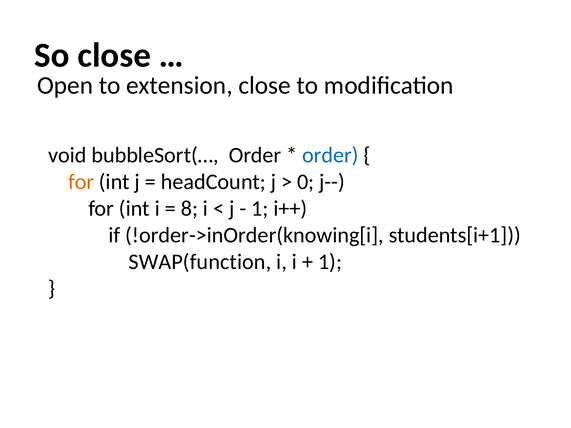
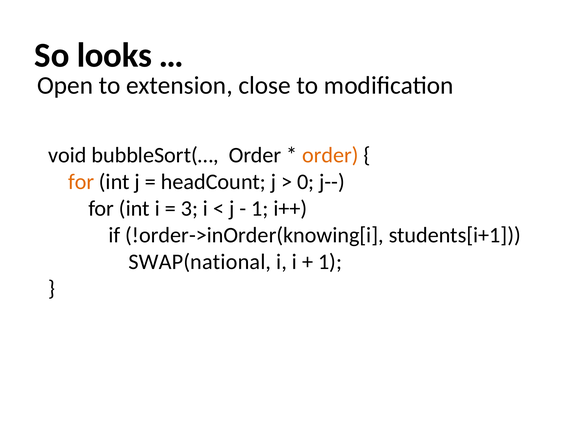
So close: close -> looks
order at (330, 155) colour: blue -> orange
8: 8 -> 3
SWAP(function: SWAP(function -> SWAP(national
